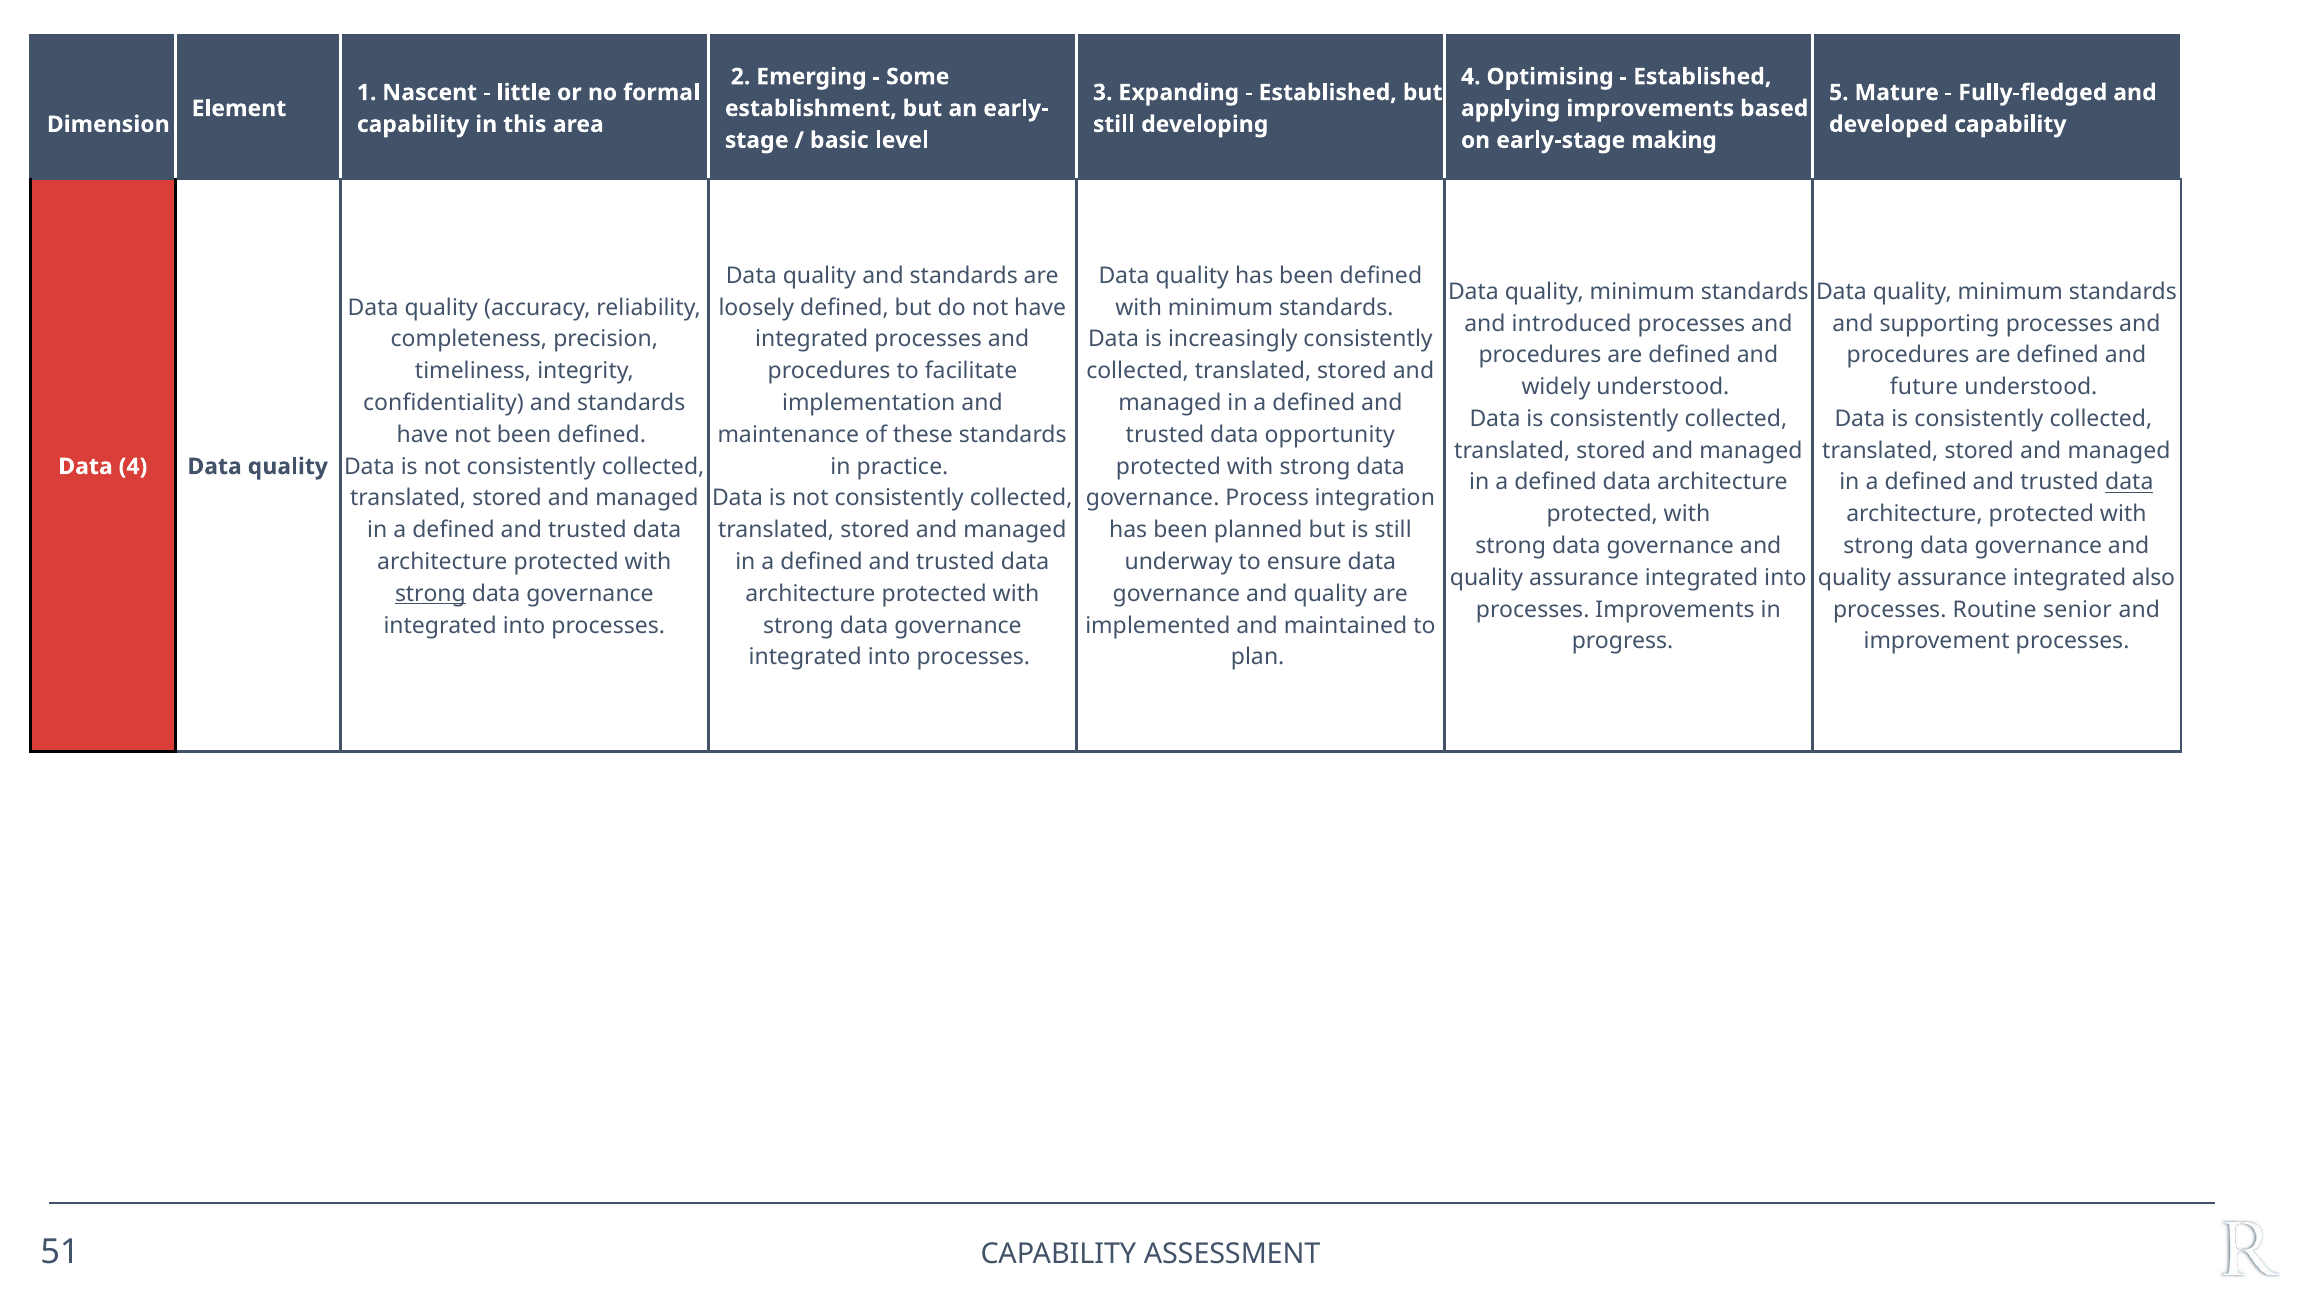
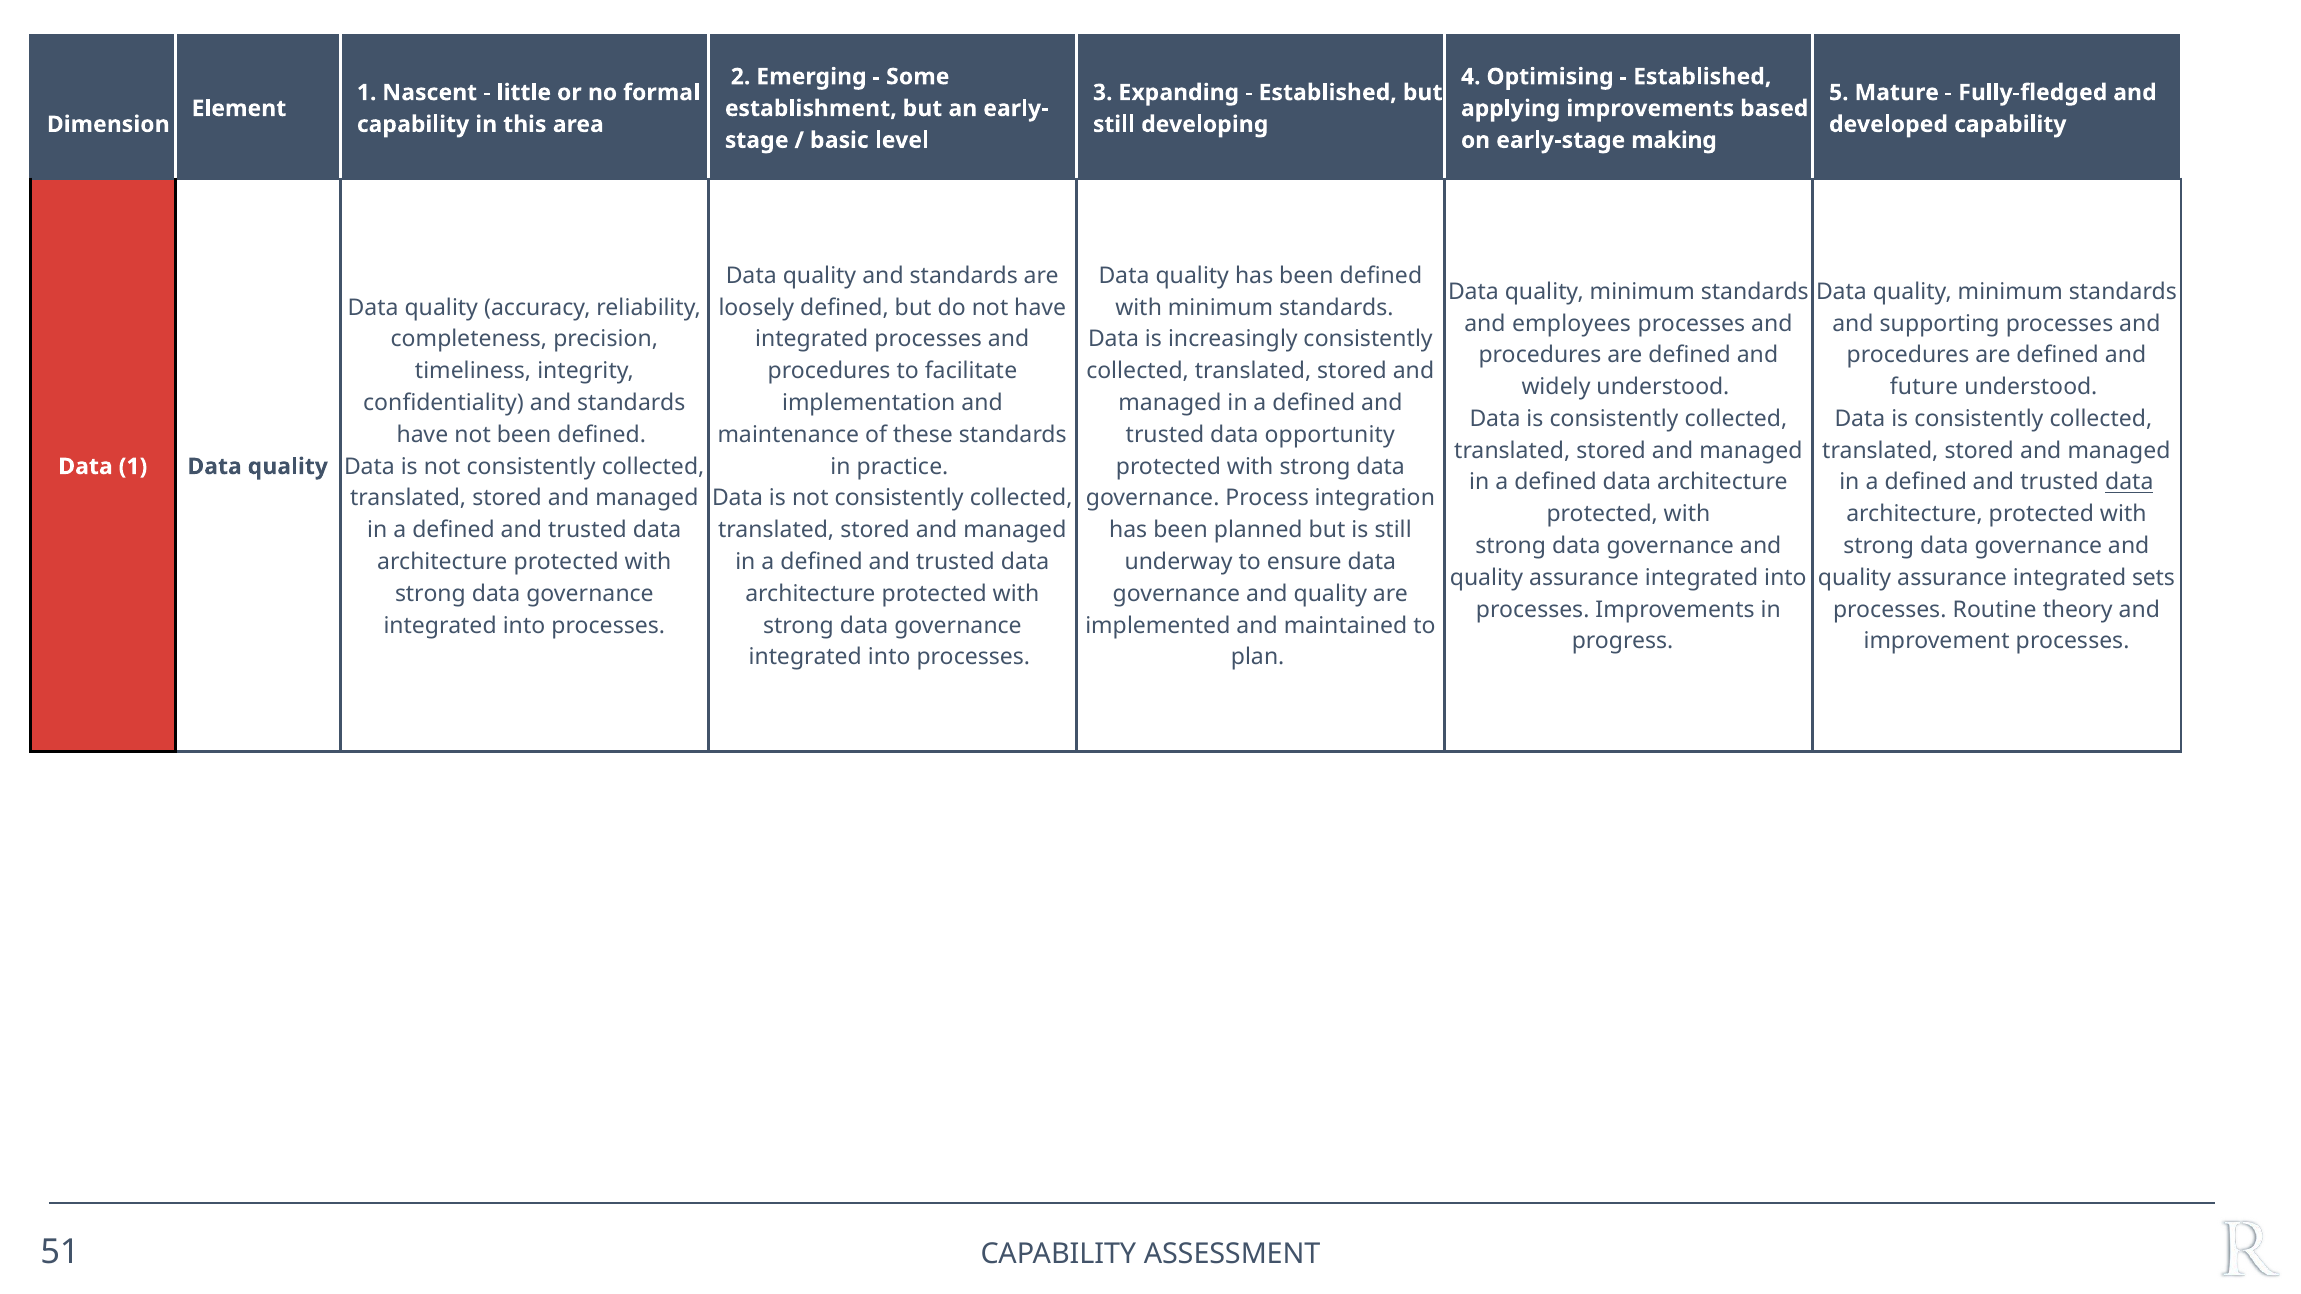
introduced: introduced -> employees
Data 4: 4 -> 1
also: also -> sets
strong at (430, 594) underline: present -> none
senior: senior -> theory
